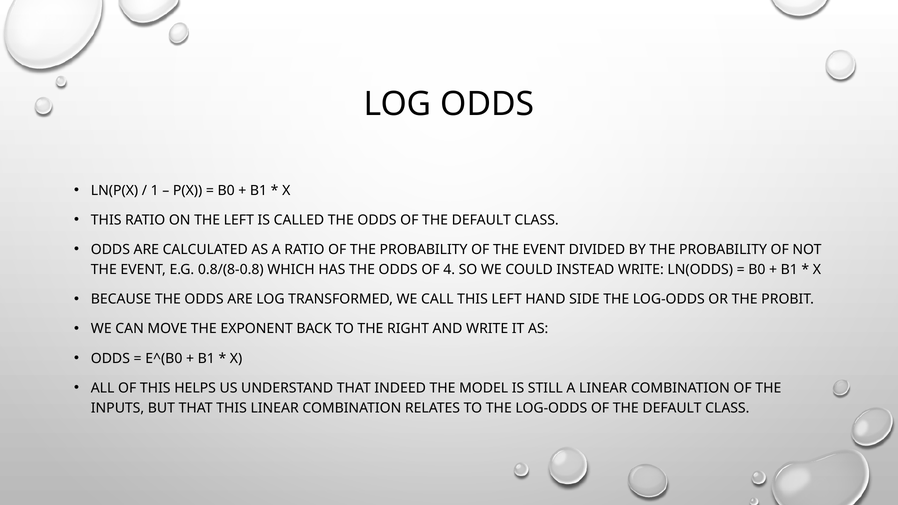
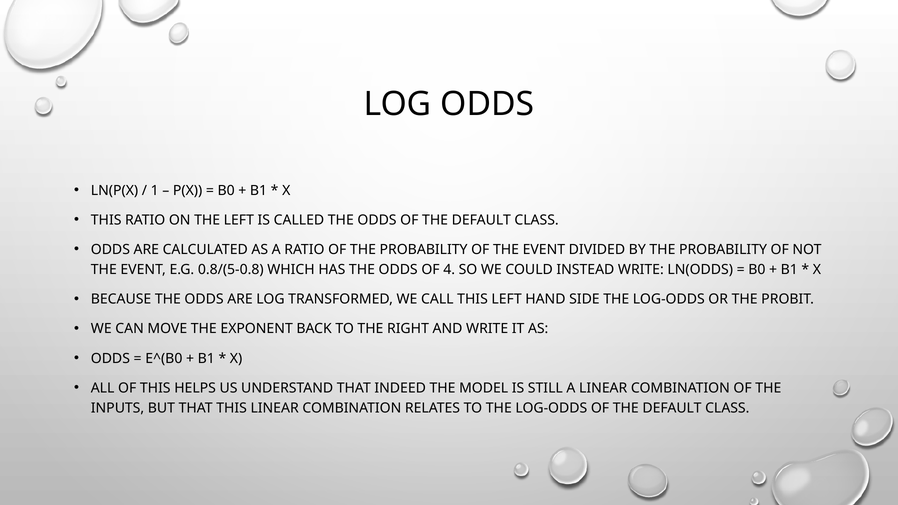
0.8/(8-0.8: 0.8/(8-0.8 -> 0.8/(5-0.8
